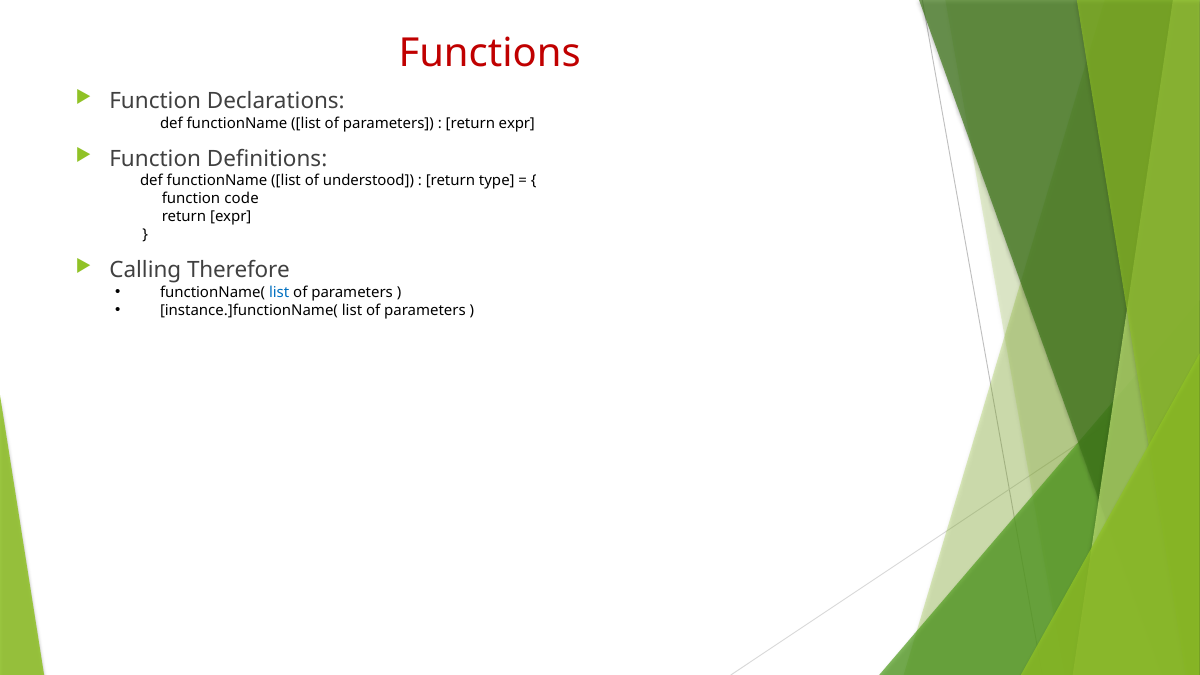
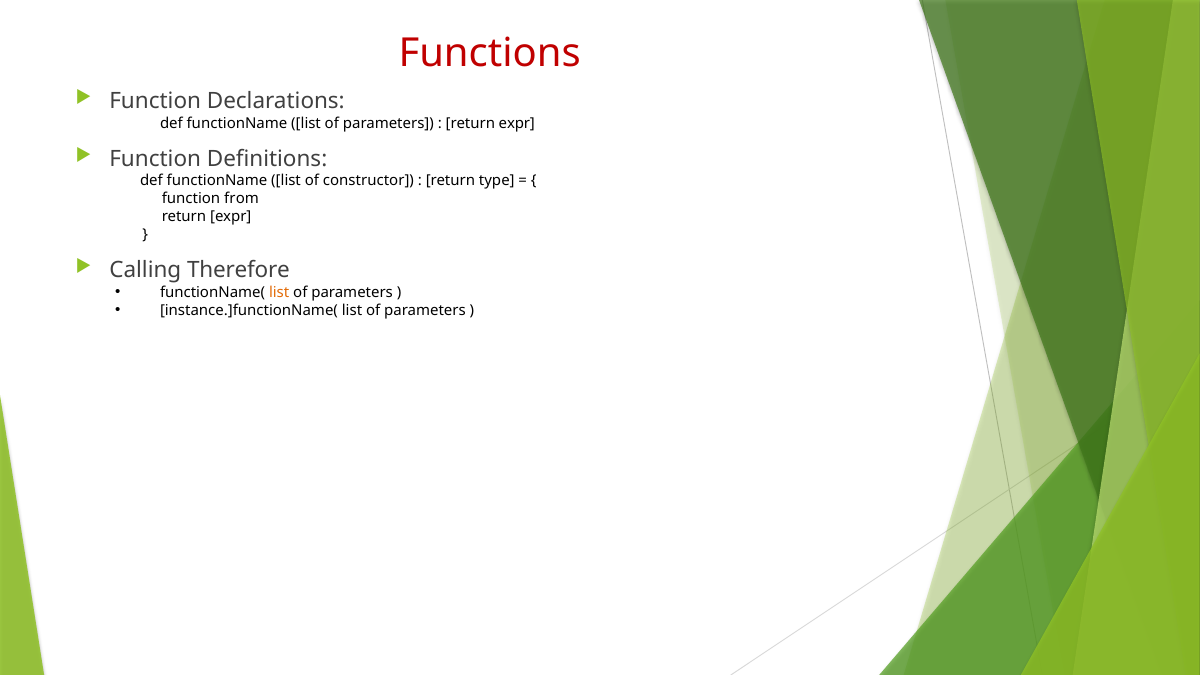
understood: understood -> constructor
code: code -> from
list at (279, 292) colour: blue -> orange
